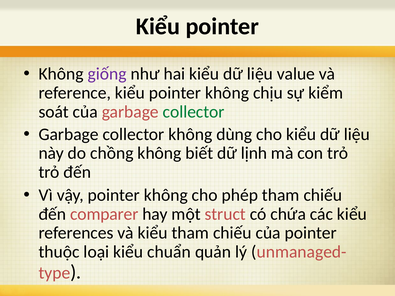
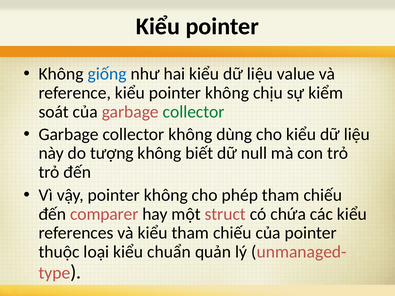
giống colour: purple -> blue
chồng: chồng -> tượng
lịnh: lịnh -> null
